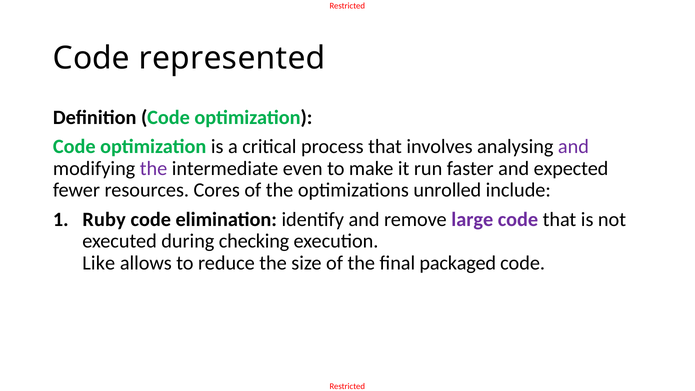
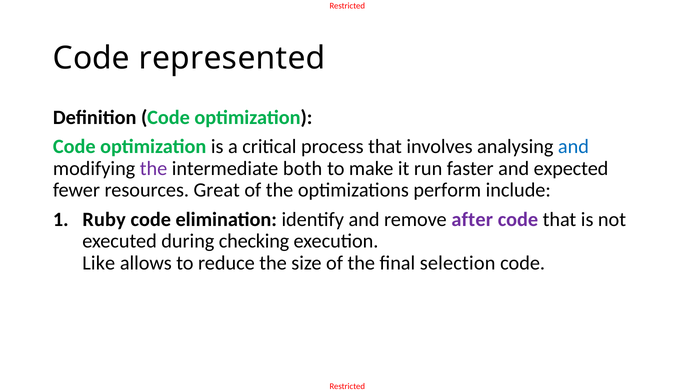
and at (573, 147) colour: purple -> blue
even: even -> both
Cores: Cores -> Great
unrolled: unrolled -> perform
large: large -> after
packaged: packaged -> selection
